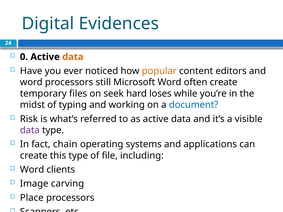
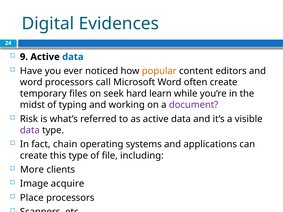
0: 0 -> 9
data at (73, 57) colour: orange -> blue
still: still -> call
loses: loses -> learn
document colour: blue -> purple
Word at (32, 170): Word -> More
carving: carving -> acquire
